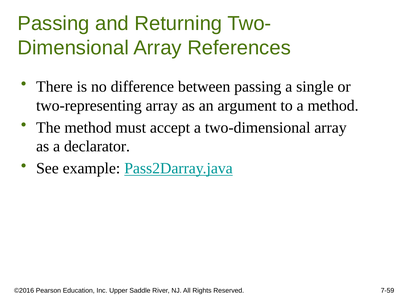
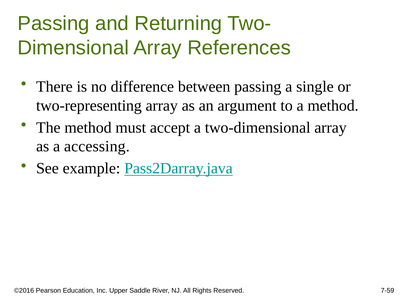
declarator: declarator -> accessing
